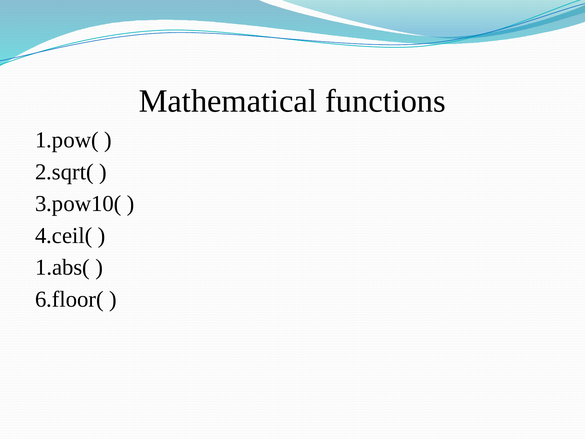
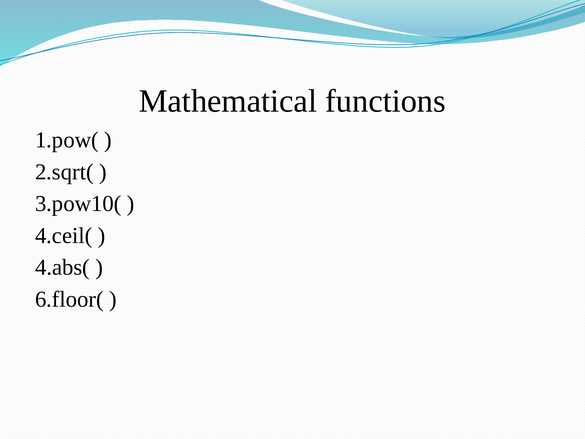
1.abs(: 1.abs( -> 4.abs(
